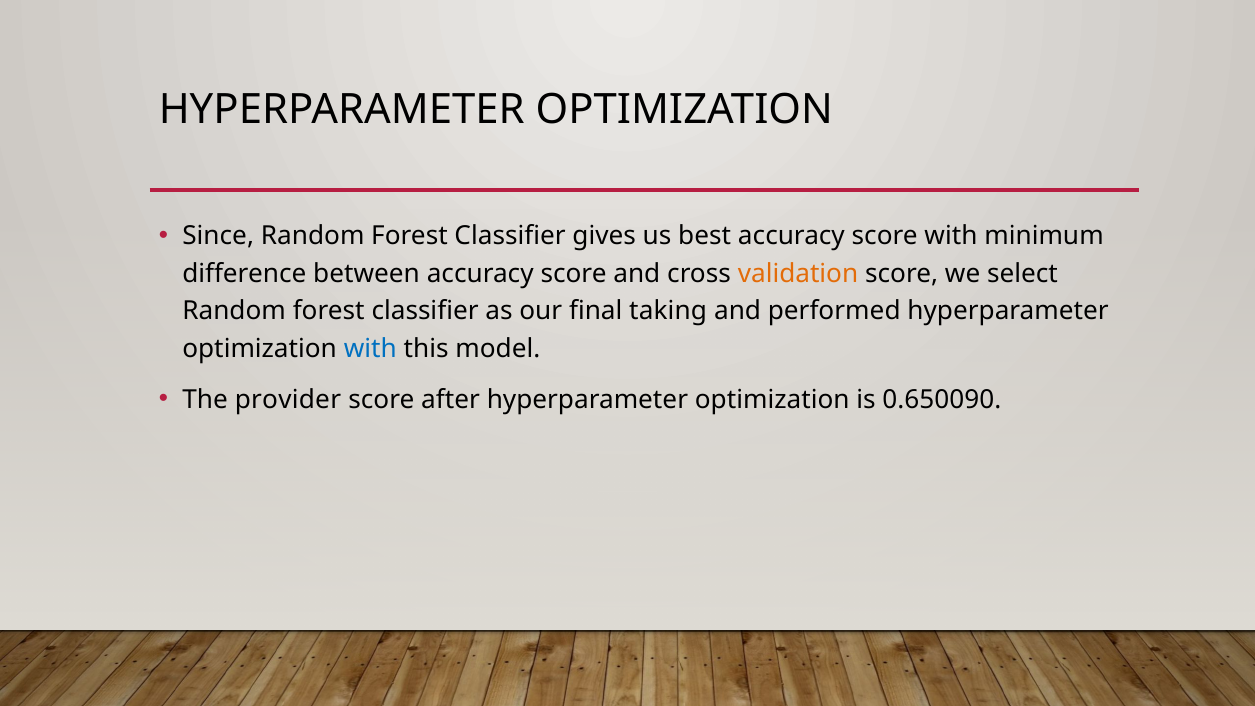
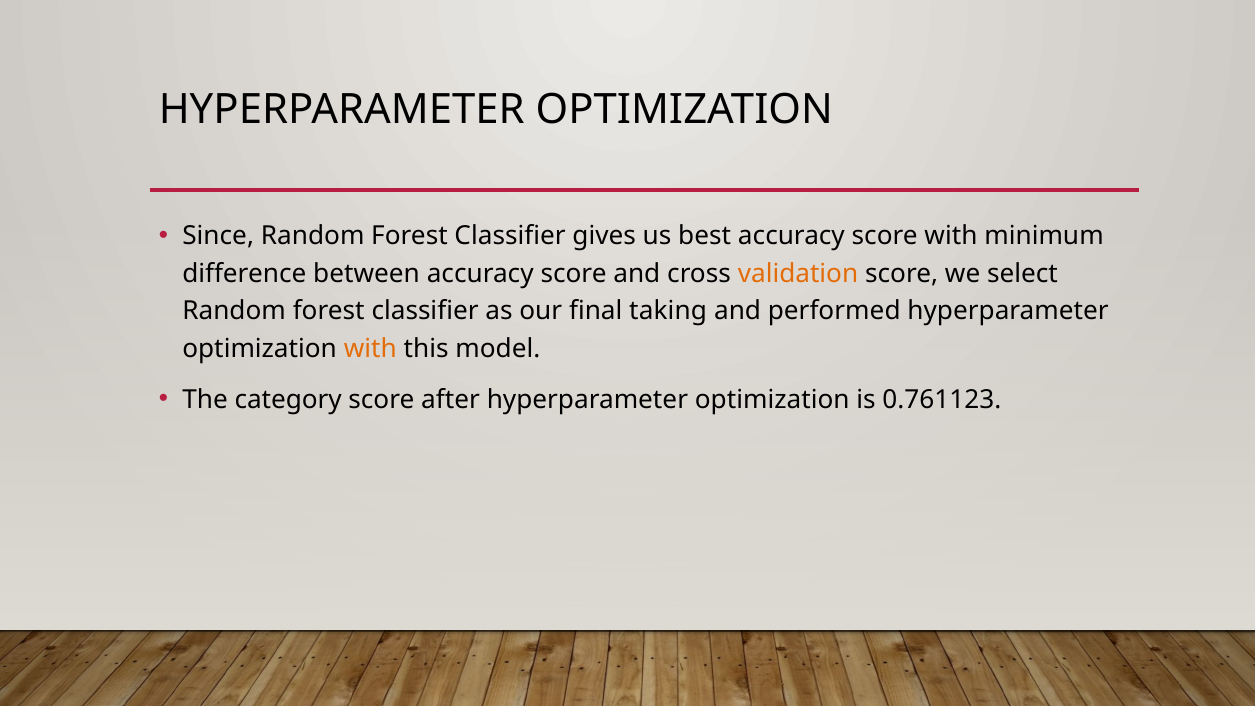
with at (370, 349) colour: blue -> orange
provider: provider -> category
0.650090: 0.650090 -> 0.761123
